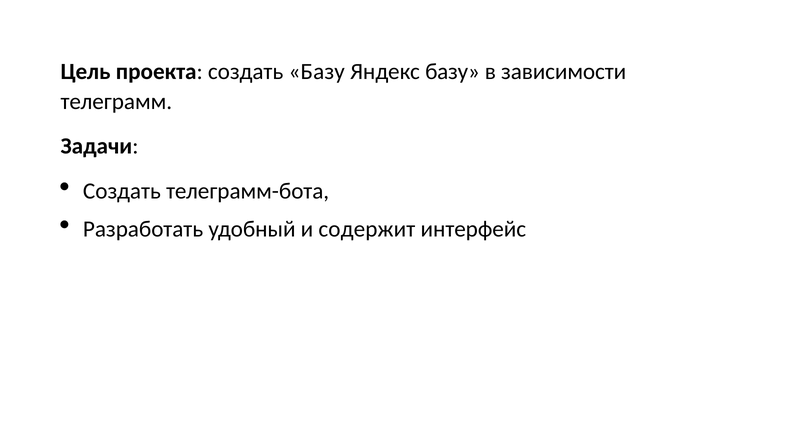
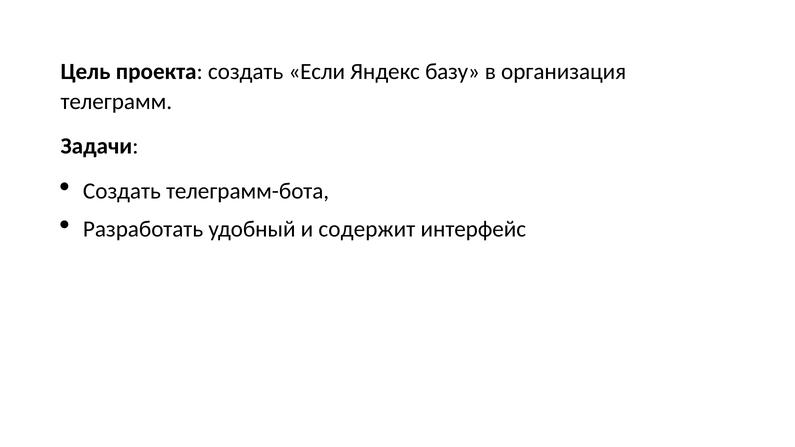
создать Базу: Базу -> Если
зависимости: зависимости -> организация
